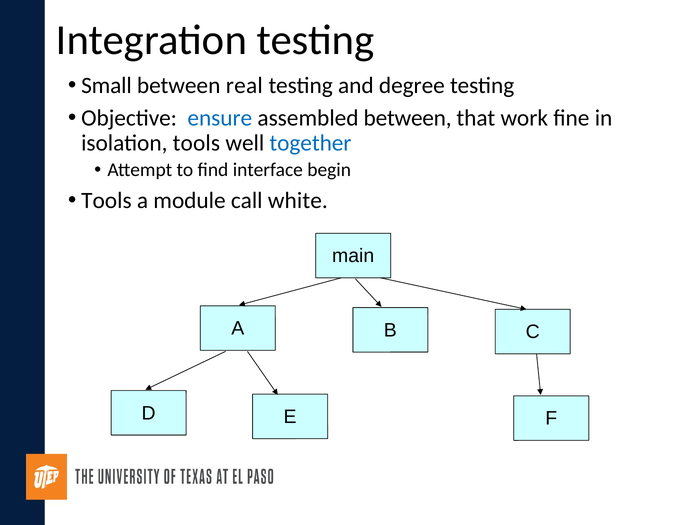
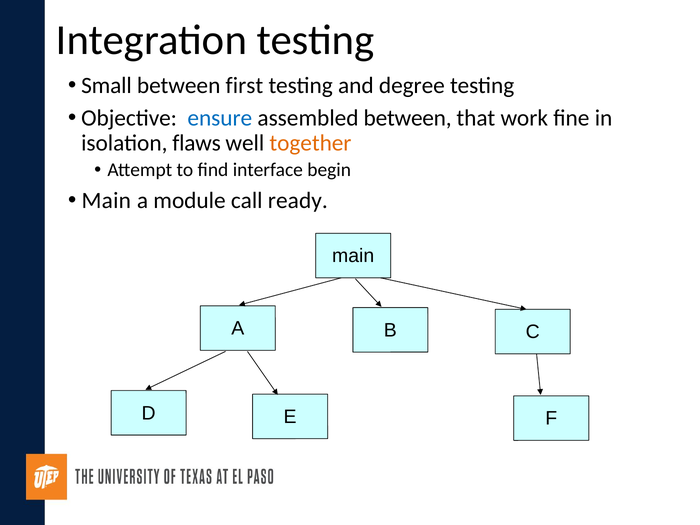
real: real -> first
isolation tools: tools -> flaws
together colour: blue -> orange
Tools at (106, 200): Tools -> Main
white: white -> ready
